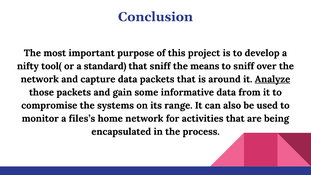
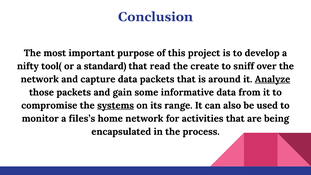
that sniff: sniff -> read
means: means -> create
systems underline: none -> present
